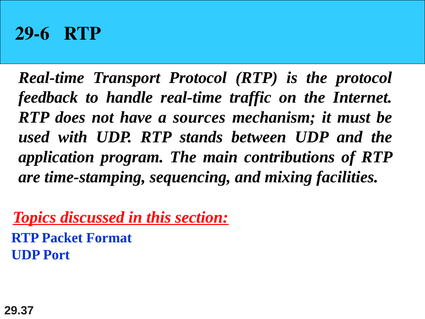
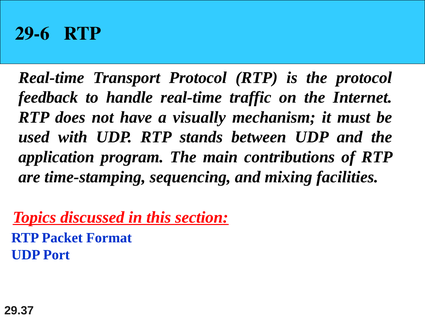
sources: sources -> visually
